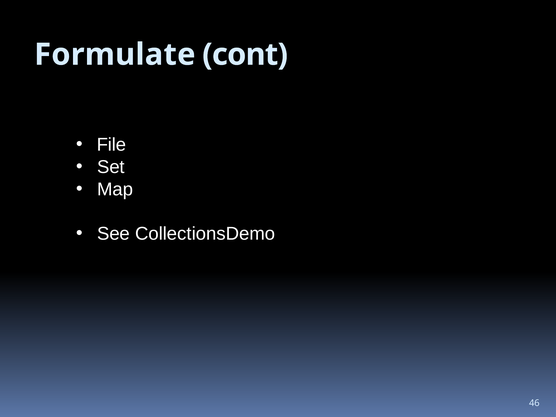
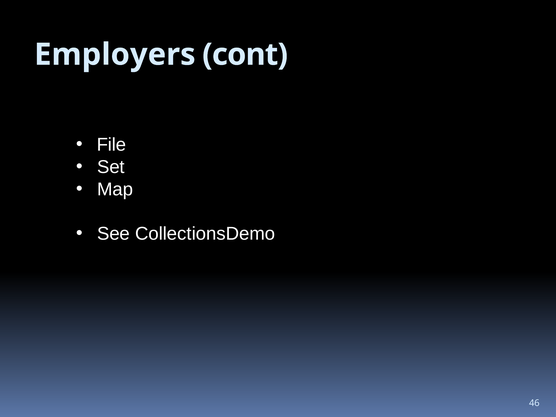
Formulate: Formulate -> Employers
